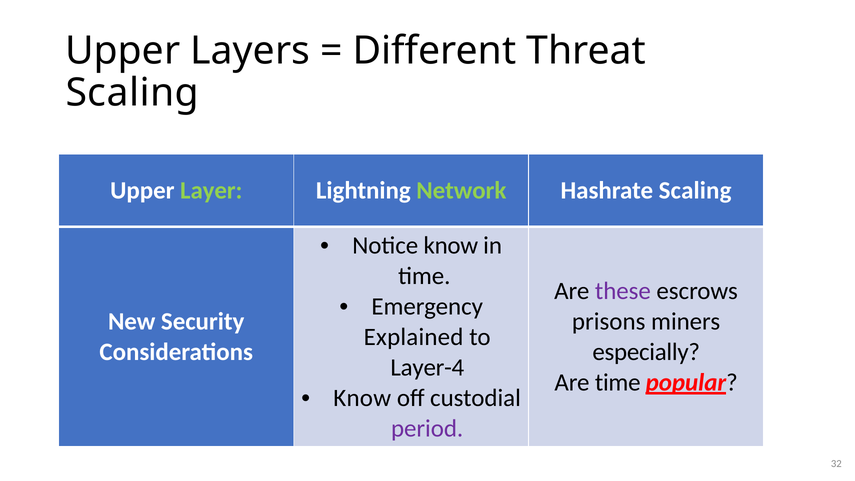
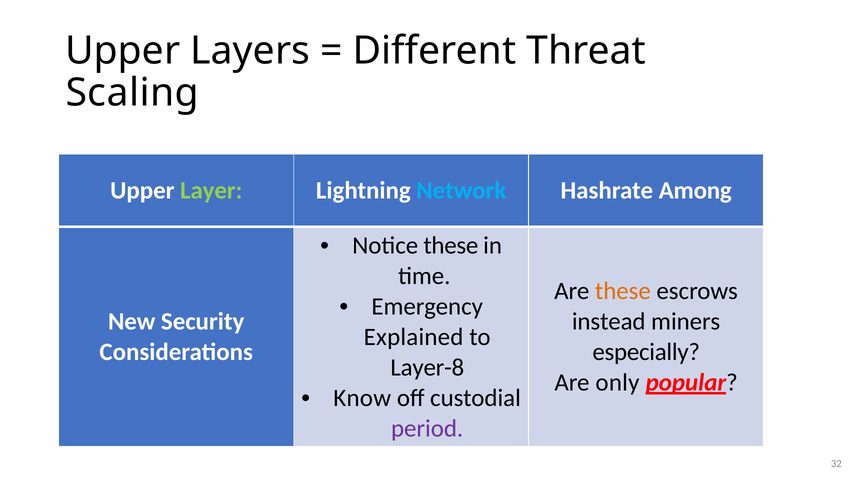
Network colour: light green -> light blue
Hashrate Scaling: Scaling -> Among
Notice know: know -> these
these at (623, 291) colour: purple -> orange
prisons: prisons -> instead
Layer-4: Layer-4 -> Layer-8
Are time: time -> only
